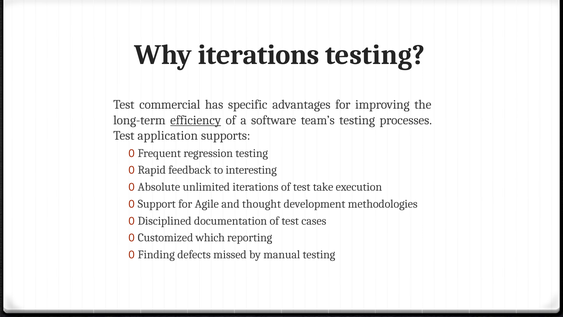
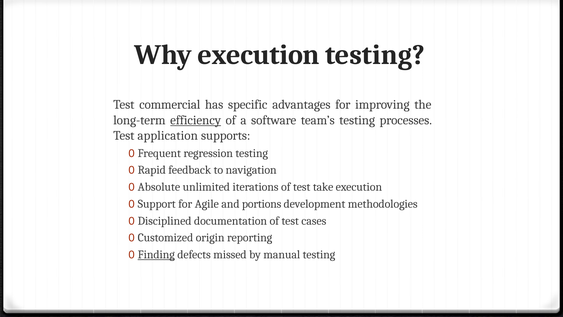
Why iterations: iterations -> execution
interesting: interesting -> navigation
thought: thought -> portions
which: which -> origin
Finding underline: none -> present
